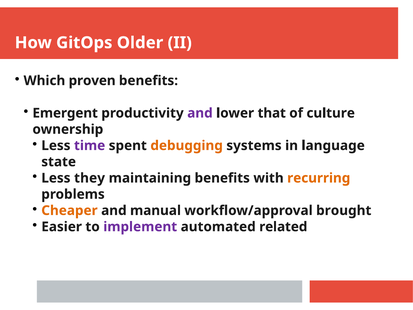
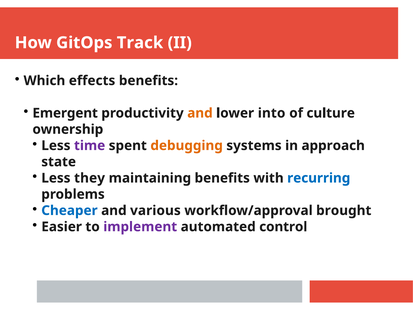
Older: Older -> Track
proven: proven -> effects
and at (200, 113) colour: purple -> orange
that: that -> into
language: language -> approach
recurring colour: orange -> blue
Cheaper colour: orange -> blue
manual: manual -> various
related: related -> control
